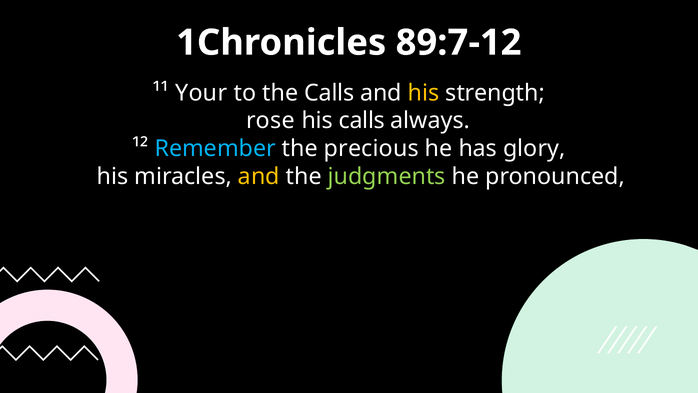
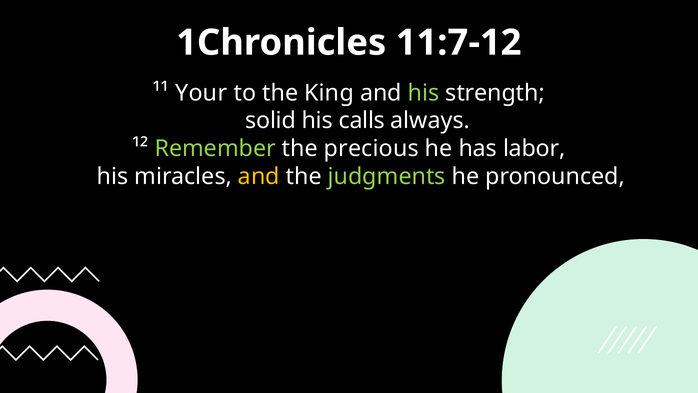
89:7-12: 89:7-12 -> 11:7-12
the Calls: Calls -> King
his at (424, 93) colour: yellow -> light green
rose: rose -> solid
Remember colour: light blue -> light green
glory: glory -> labor
